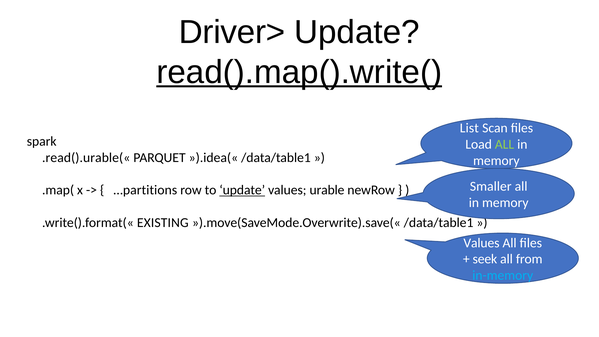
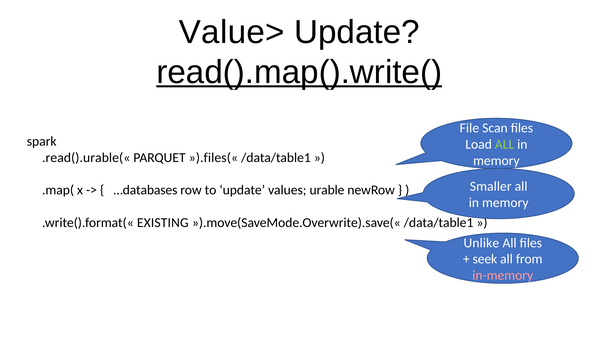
Driver>: Driver> -> Value>
List: List -> File
»).idea(«: »).idea(« -> »).files(«
…partitions: …partitions -> …databases
update at (242, 190) underline: present -> none
Values at (481, 243): Values -> Unlike
in-memory colour: light blue -> pink
